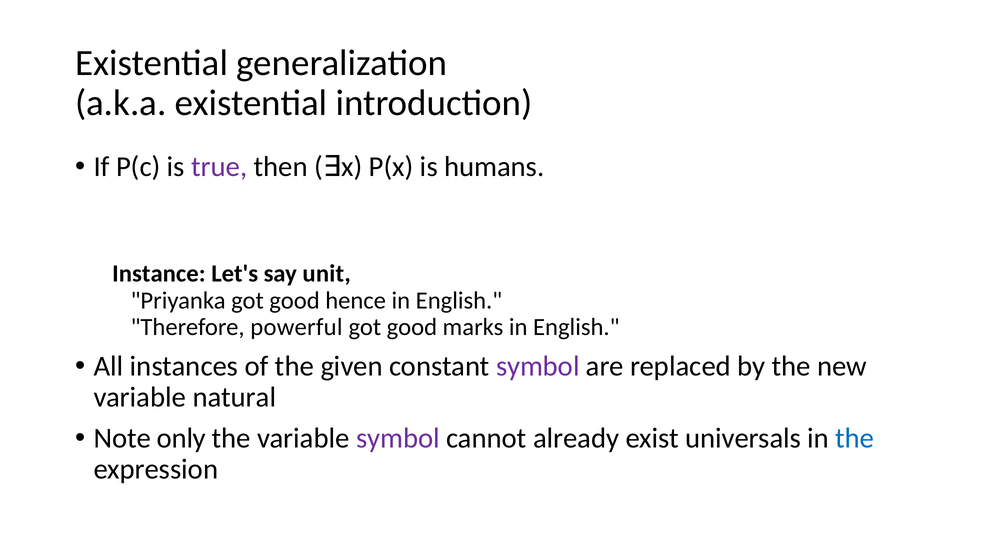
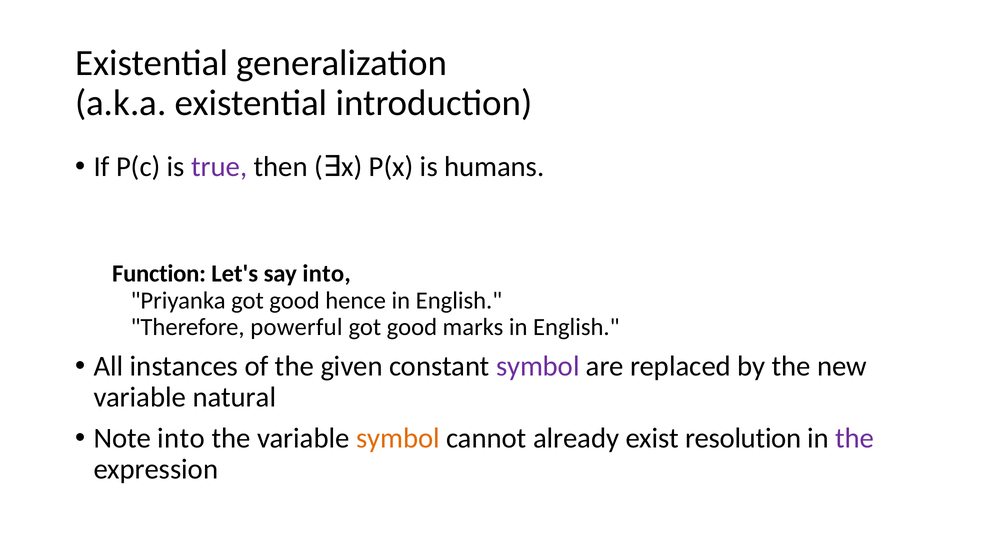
Instance: Instance -> Function
say unit: unit -> into
Note only: only -> into
symbol at (398, 438) colour: purple -> orange
universals: universals -> resolution
the at (855, 438) colour: blue -> purple
